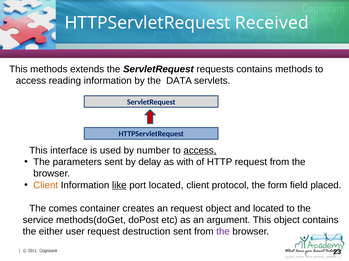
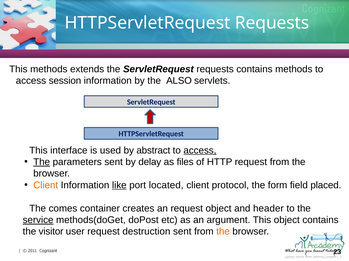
HTTPServletRequest Received: Received -> Requests
reading: reading -> session
DATA: DATA -> ALSO
number: number -> abstract
The at (42, 162) underline: none -> present
with: with -> files
and located: located -> header
service underline: none -> present
either: either -> visitor
the at (223, 232) colour: purple -> orange
